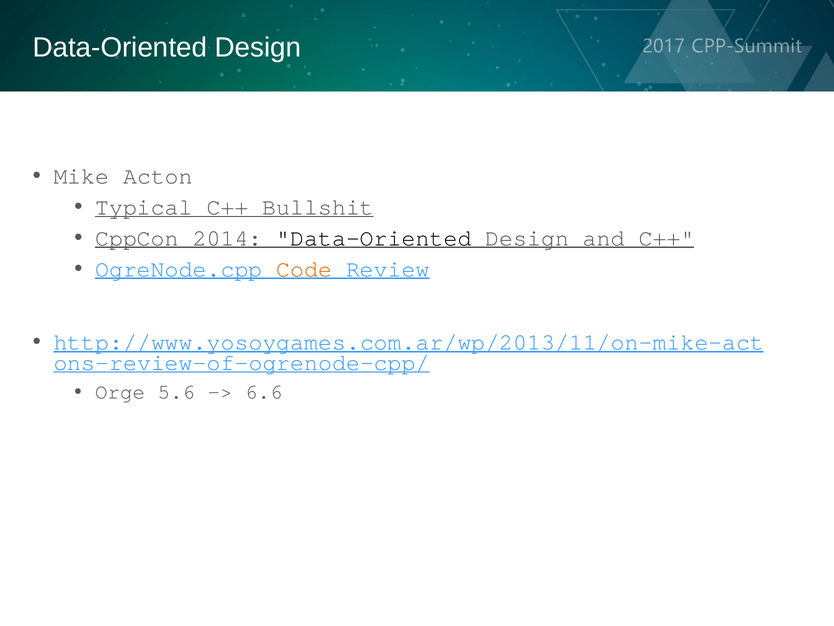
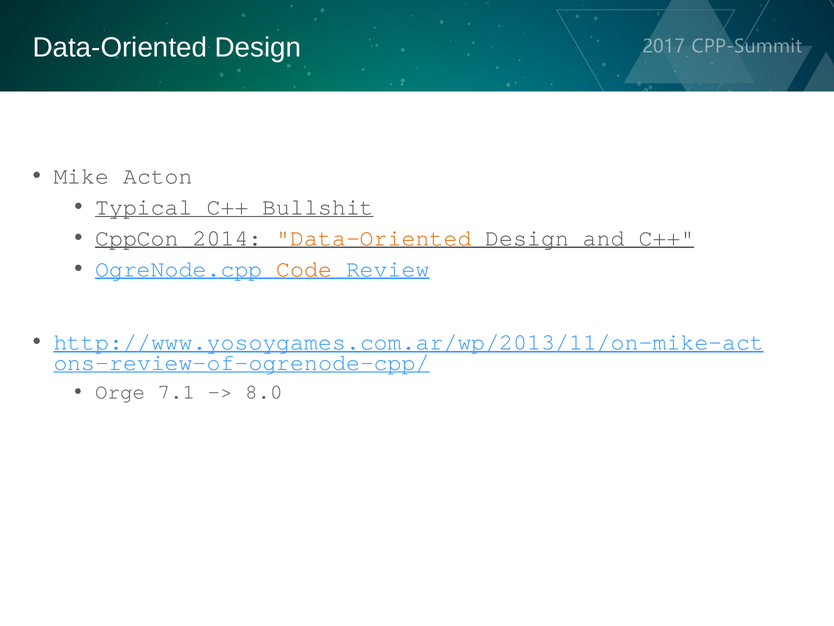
Data-Oriented at (374, 238) colour: black -> orange
5.6: 5.6 -> 7.1
6.6: 6.6 -> 8.0
